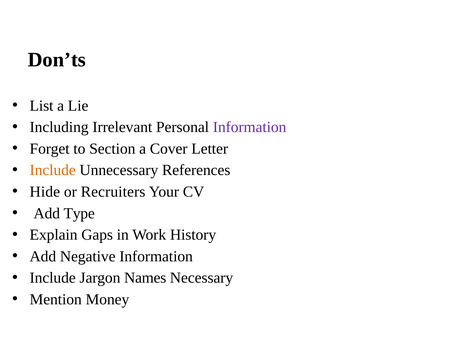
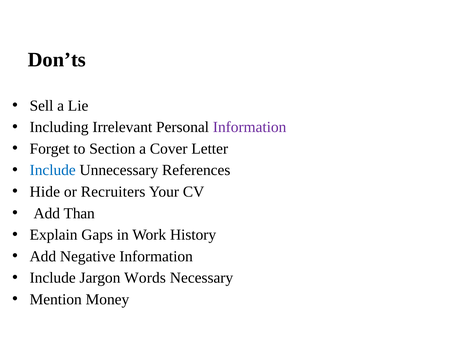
List: List -> Sell
Include at (53, 170) colour: orange -> blue
Type: Type -> Than
Names: Names -> Words
